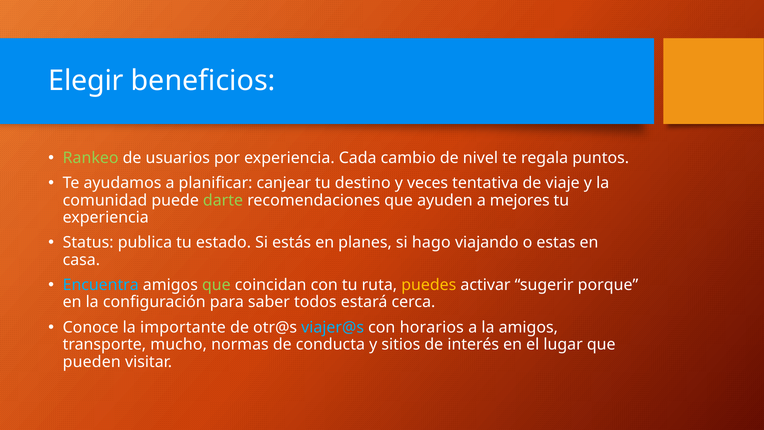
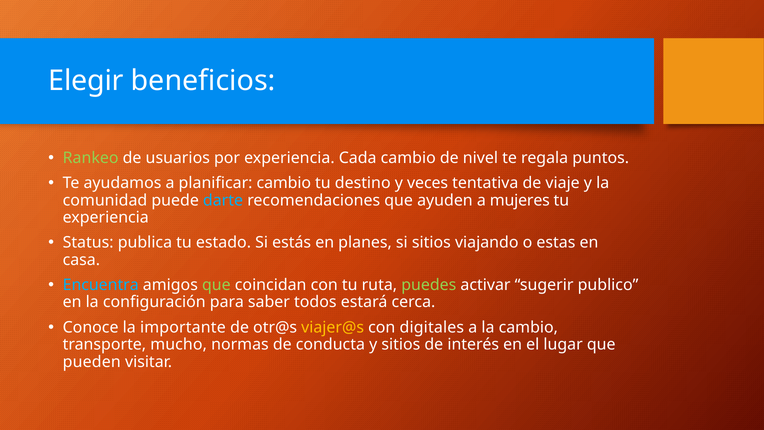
planificar canjear: canjear -> cambio
darte colour: light green -> light blue
mejores: mejores -> mujeres
si hago: hago -> sitios
puedes colour: yellow -> light green
porque: porque -> publico
viajer@s colour: light blue -> yellow
horarios: horarios -> digitales
la amigos: amigos -> cambio
